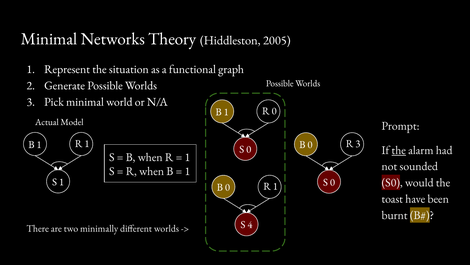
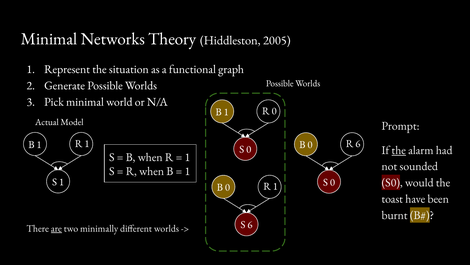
R 3: 3 -> 6
S 4: 4 -> 6
are underline: none -> present
